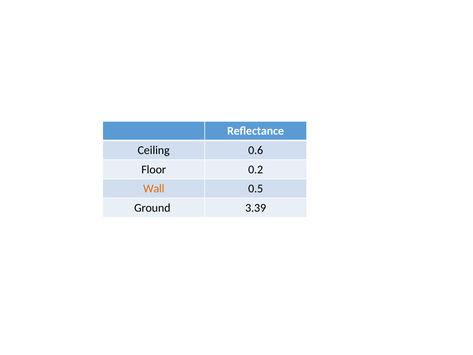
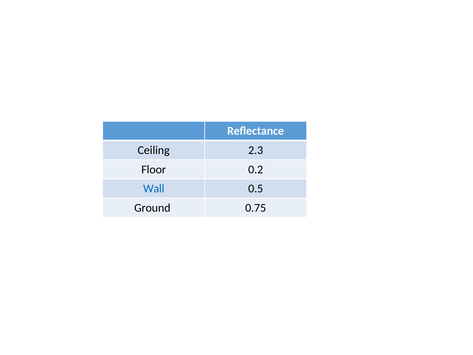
0.6: 0.6 -> 2.3
Wall colour: orange -> blue
3.39: 3.39 -> 0.75
